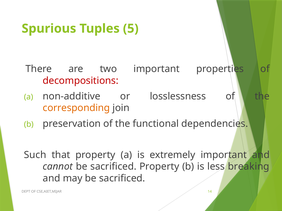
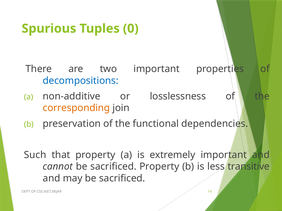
5: 5 -> 0
decompositions colour: red -> blue
breaking: breaking -> transitive
